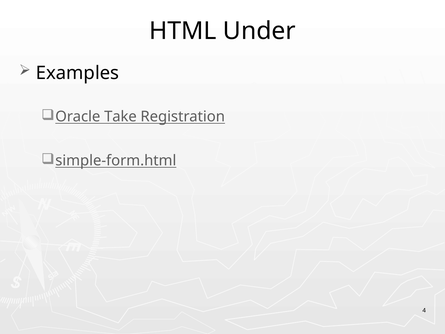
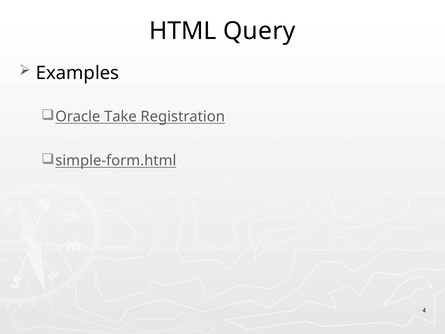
Under: Under -> Query
